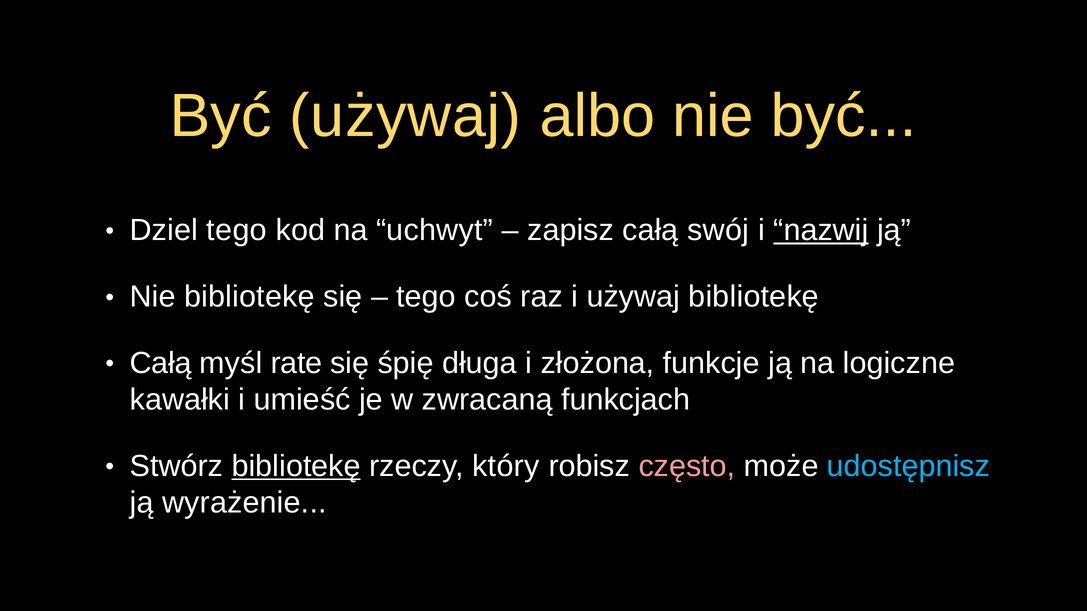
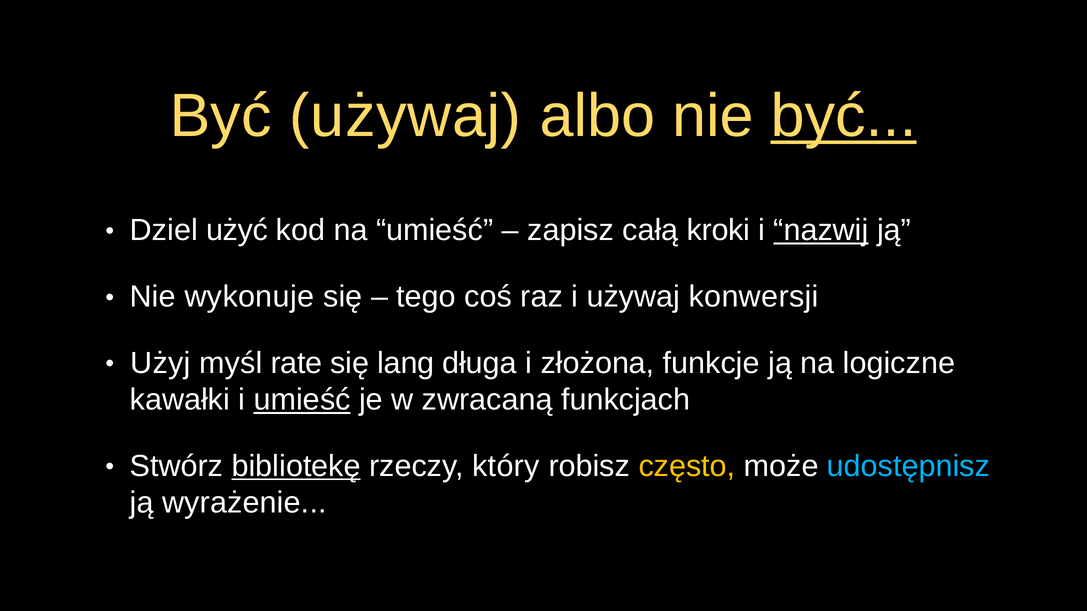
być at (844, 116) underline: none -> present
Dziel tego: tego -> użyć
na uchwyt: uchwyt -> umieść
swój: swój -> kroki
Nie bibliotekę: bibliotekę -> wykonuje
używaj bibliotekę: bibliotekę -> konwersji
Całą at (161, 363): Całą -> Użyj
śpię: śpię -> lang
umieść at (302, 400) underline: none -> present
często colour: pink -> yellow
